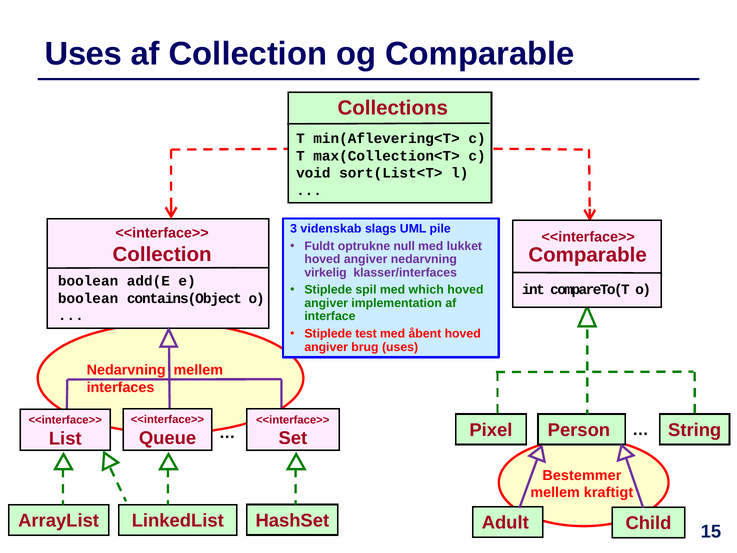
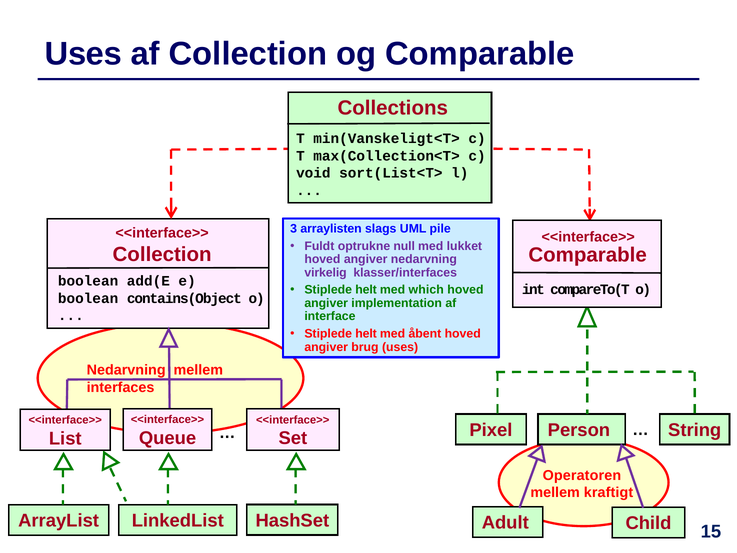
min(Aflevering<T>: min(Aflevering<T> -> min(Vanskeligt<T>
videnskab: videnskab -> arraylisten
spil at (366, 290): spil -> helt
test at (366, 334): test -> helt
Bestemmer: Bestemmer -> Operatoren
